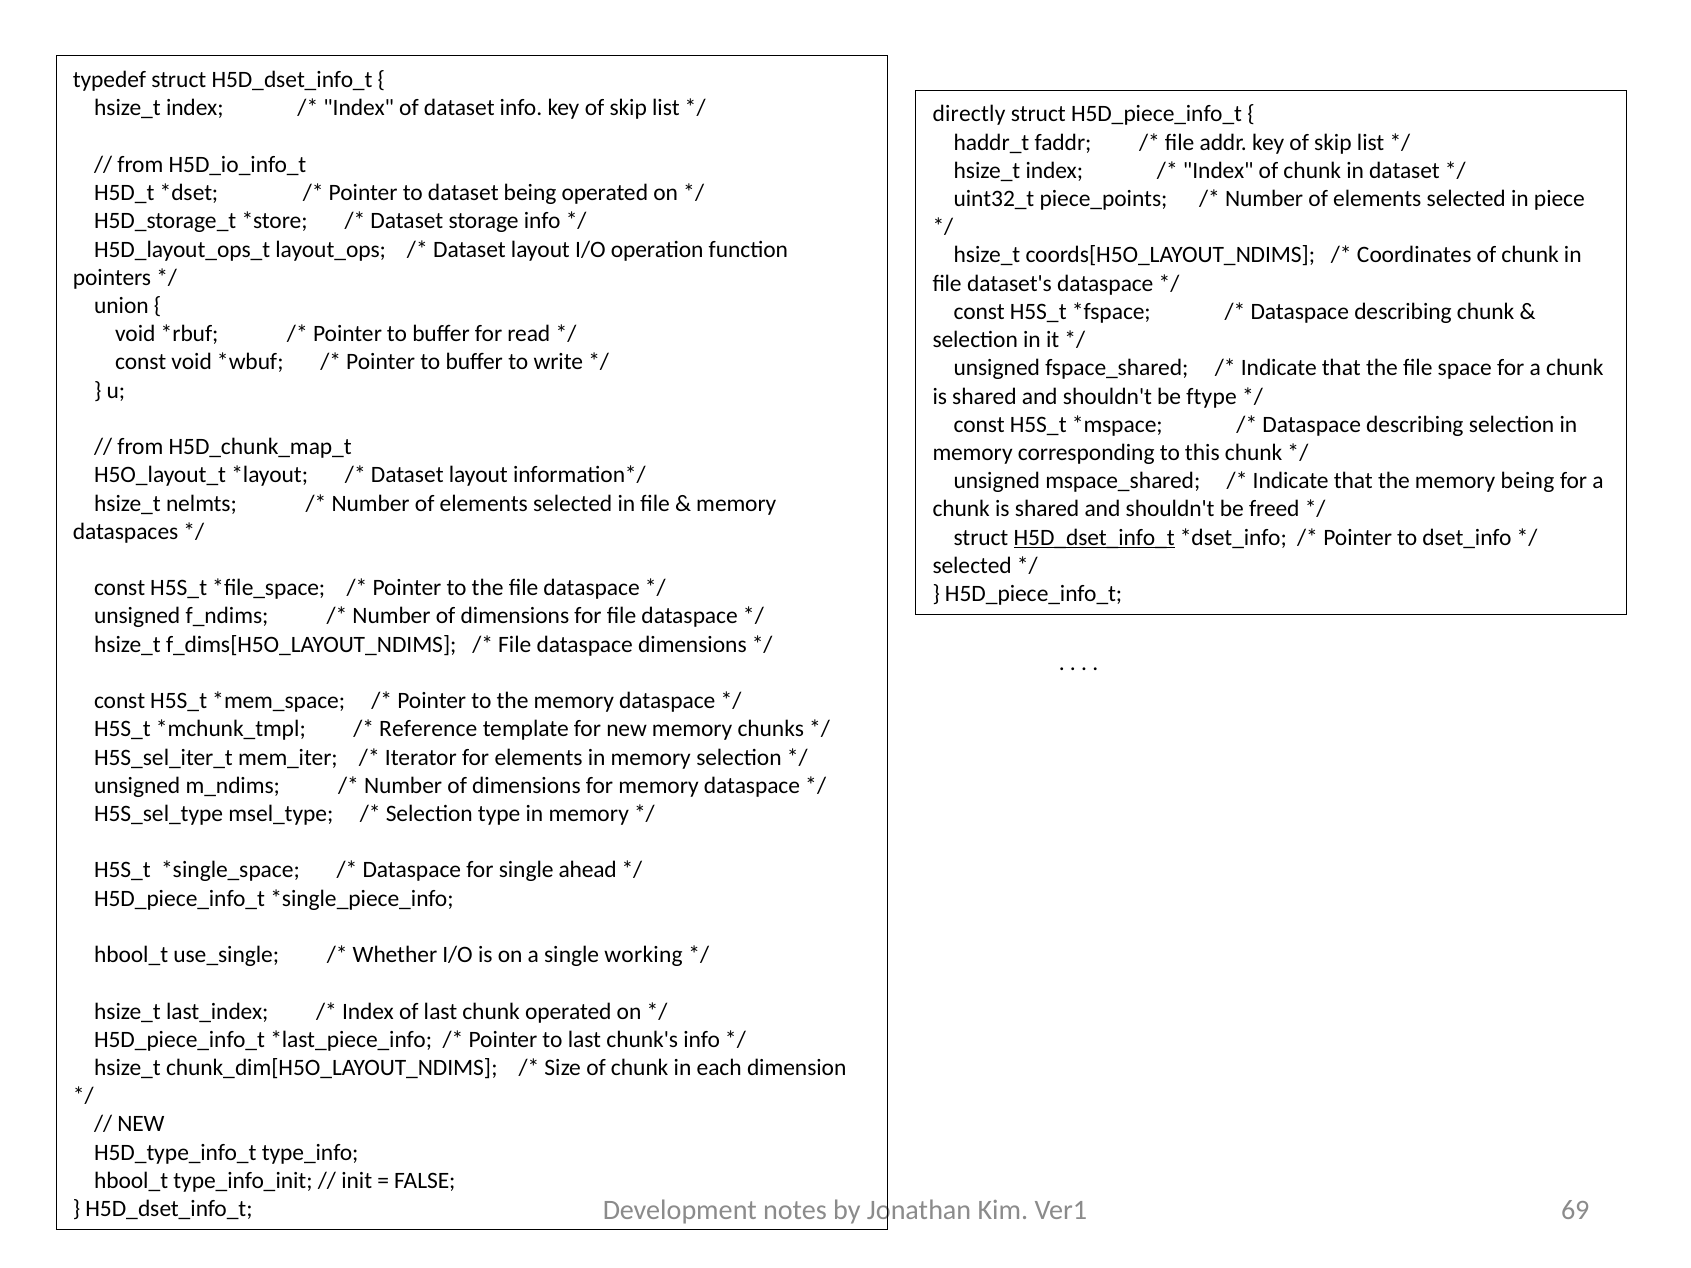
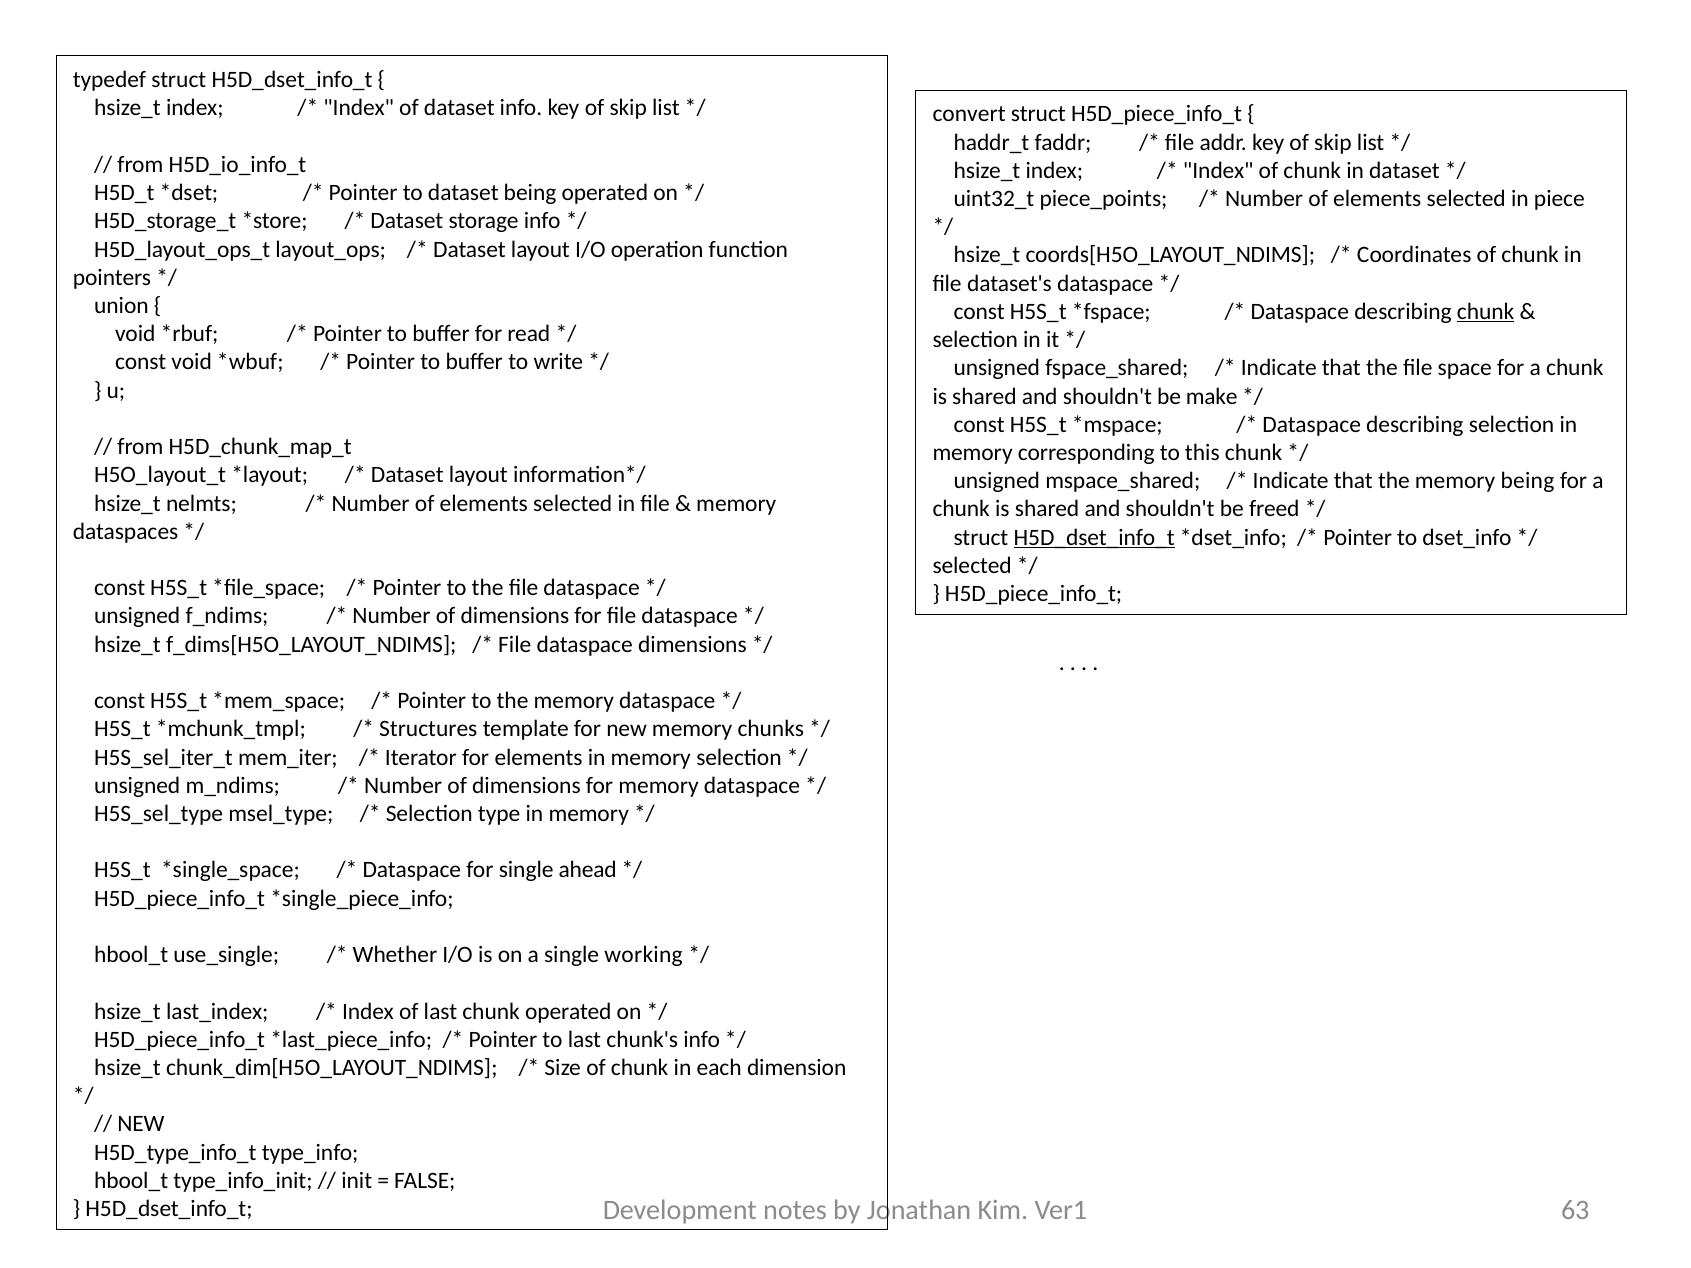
directly: directly -> convert
chunk at (1486, 312) underline: none -> present
ftype: ftype -> make
Reference: Reference -> Structures
69: 69 -> 63
